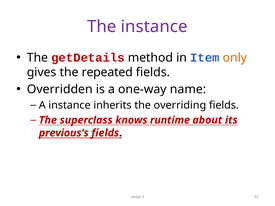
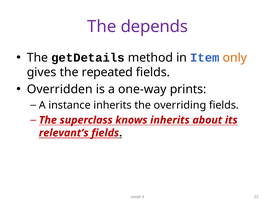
The instance: instance -> depends
getDetails colour: red -> black
name: name -> prints
knows runtime: runtime -> inherits
previous’s: previous’s -> relevant’s
